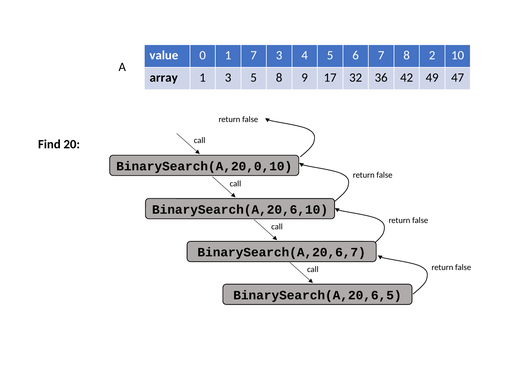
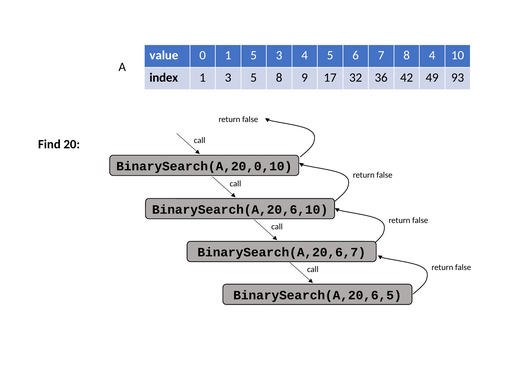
1 7: 7 -> 5
8 2: 2 -> 4
array: array -> index
47: 47 -> 93
